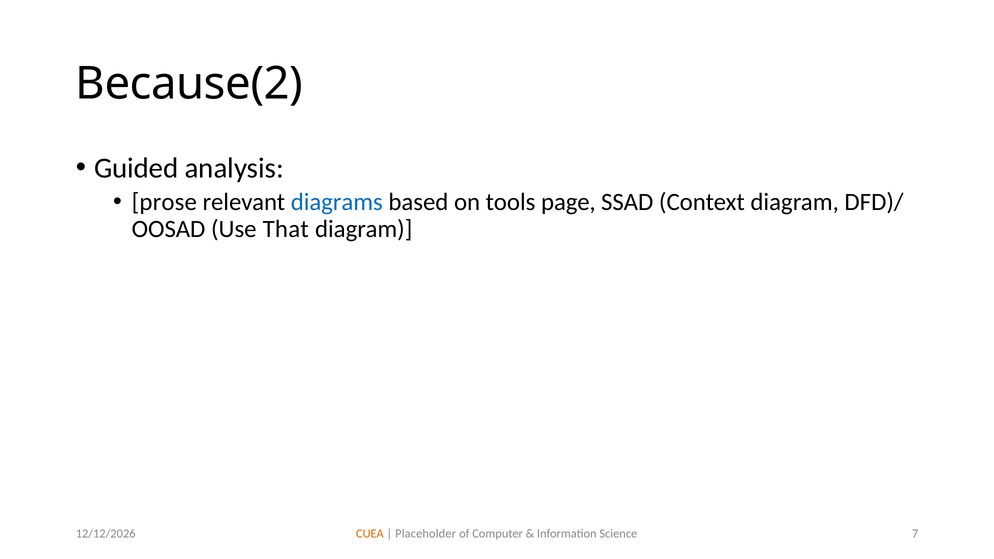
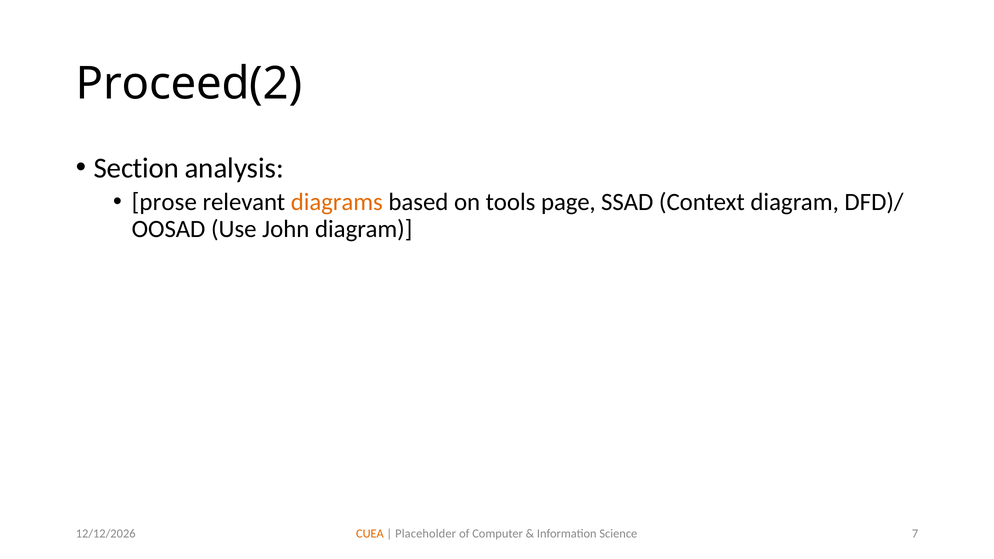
Because(2: Because(2 -> Proceed(2
Guided: Guided -> Section
diagrams colour: blue -> orange
That: That -> John
